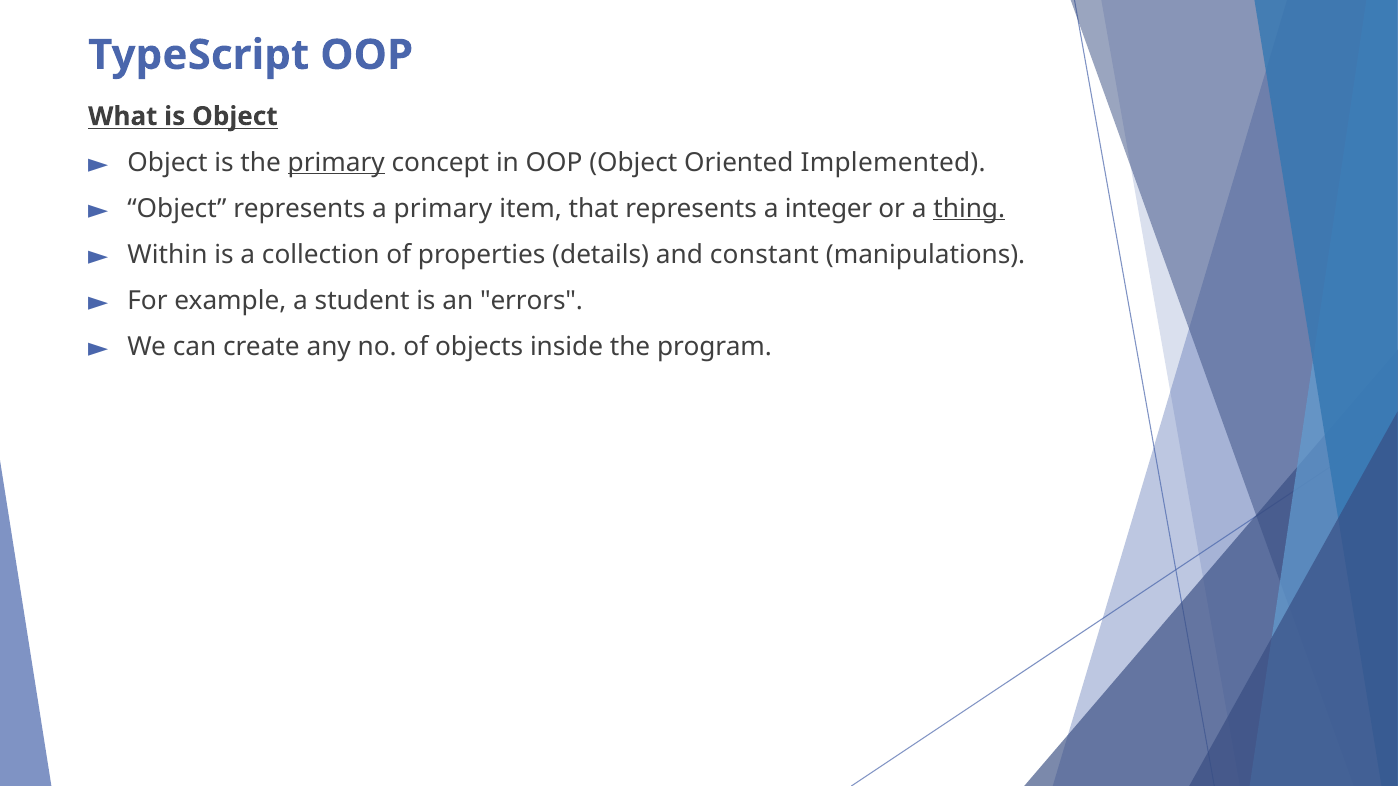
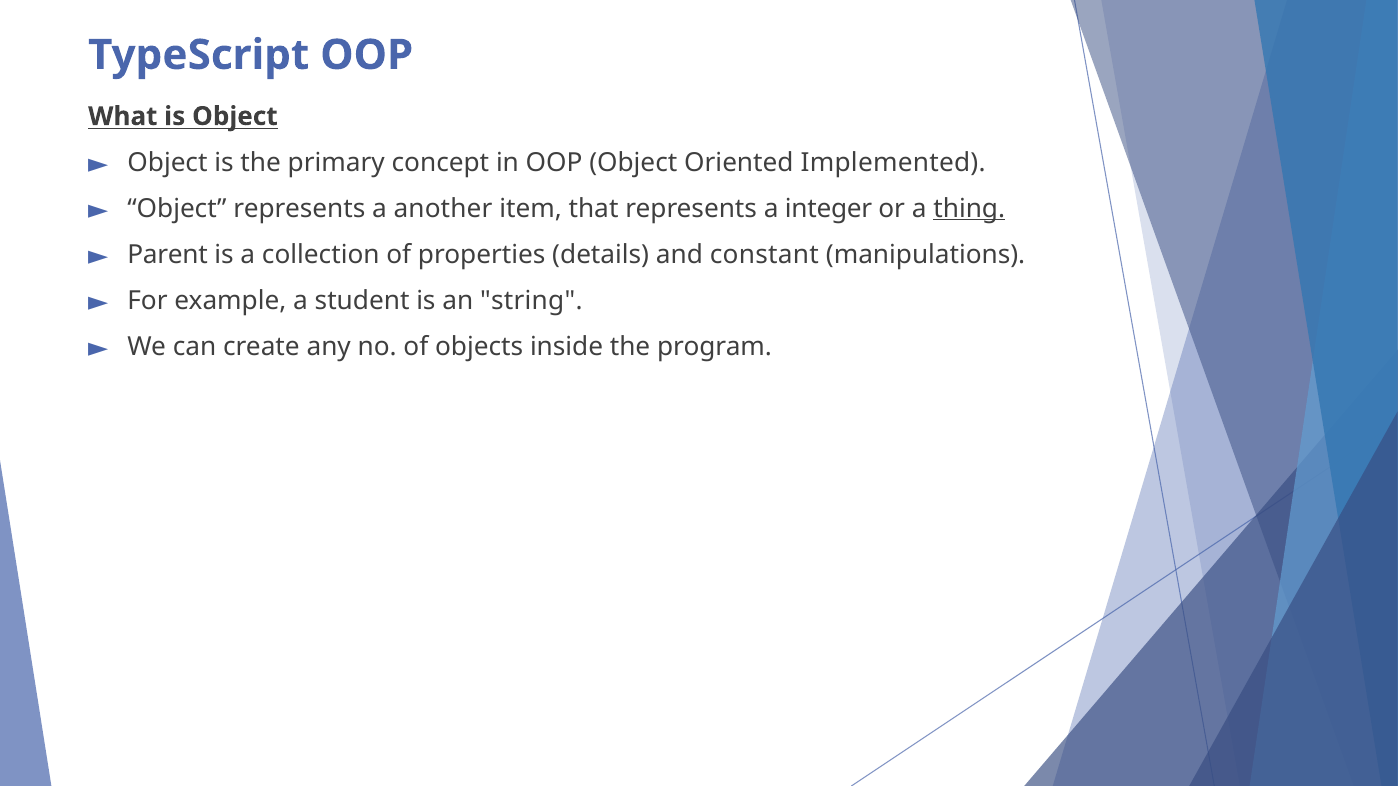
primary at (336, 162) underline: present -> none
a primary: primary -> another
Within: Within -> Parent
errors: errors -> string
